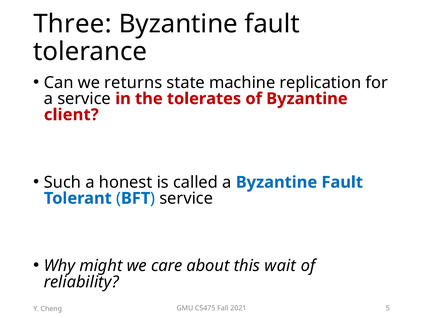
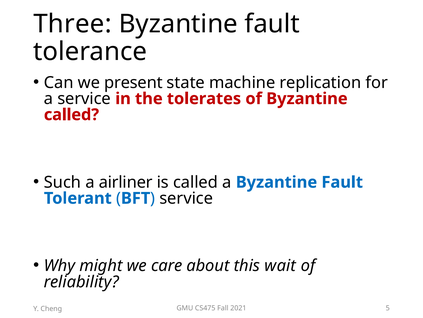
returns: returns -> present
client at (71, 114): client -> called
honest: honest -> airliner
